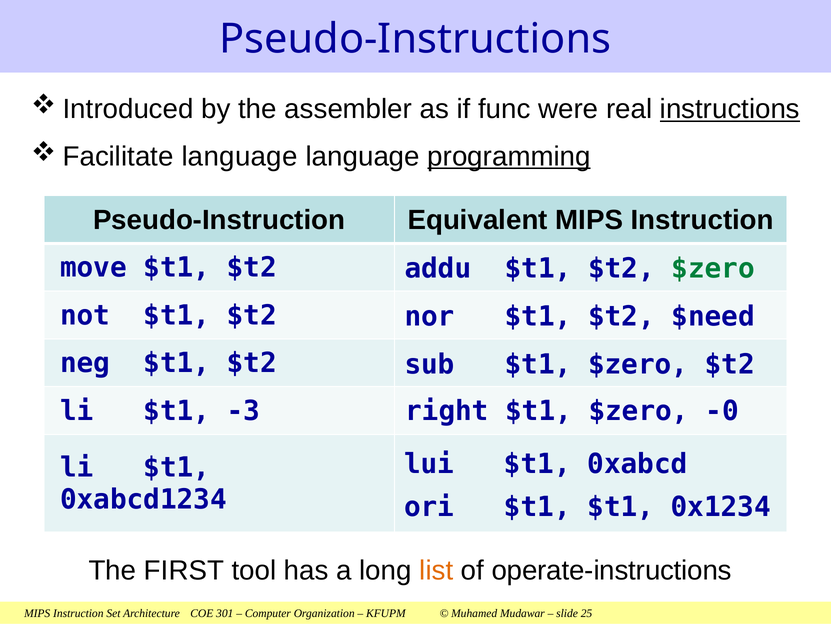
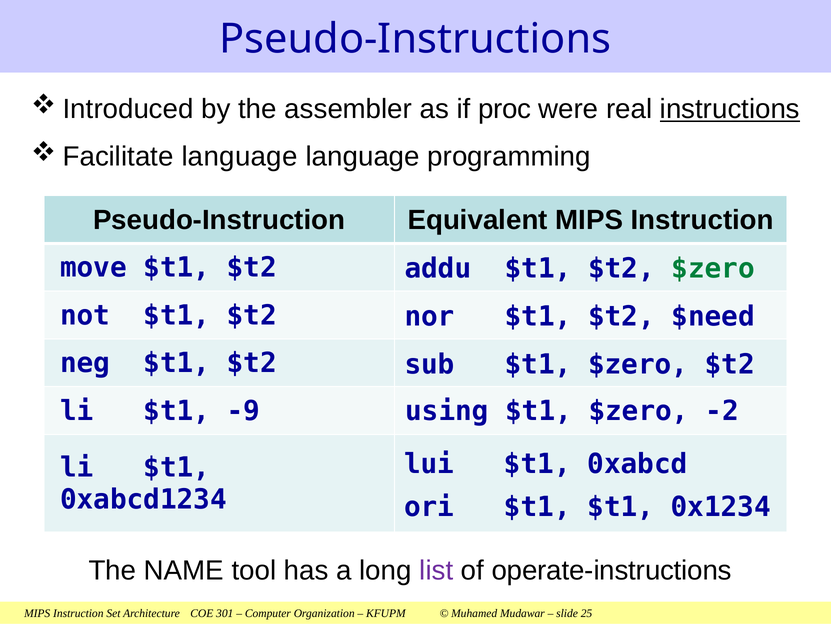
func: func -> proc
programming underline: present -> none
-3: -3 -> -9
right: right -> using
-0: -0 -> -2
FIRST: FIRST -> NAME
list colour: orange -> purple
